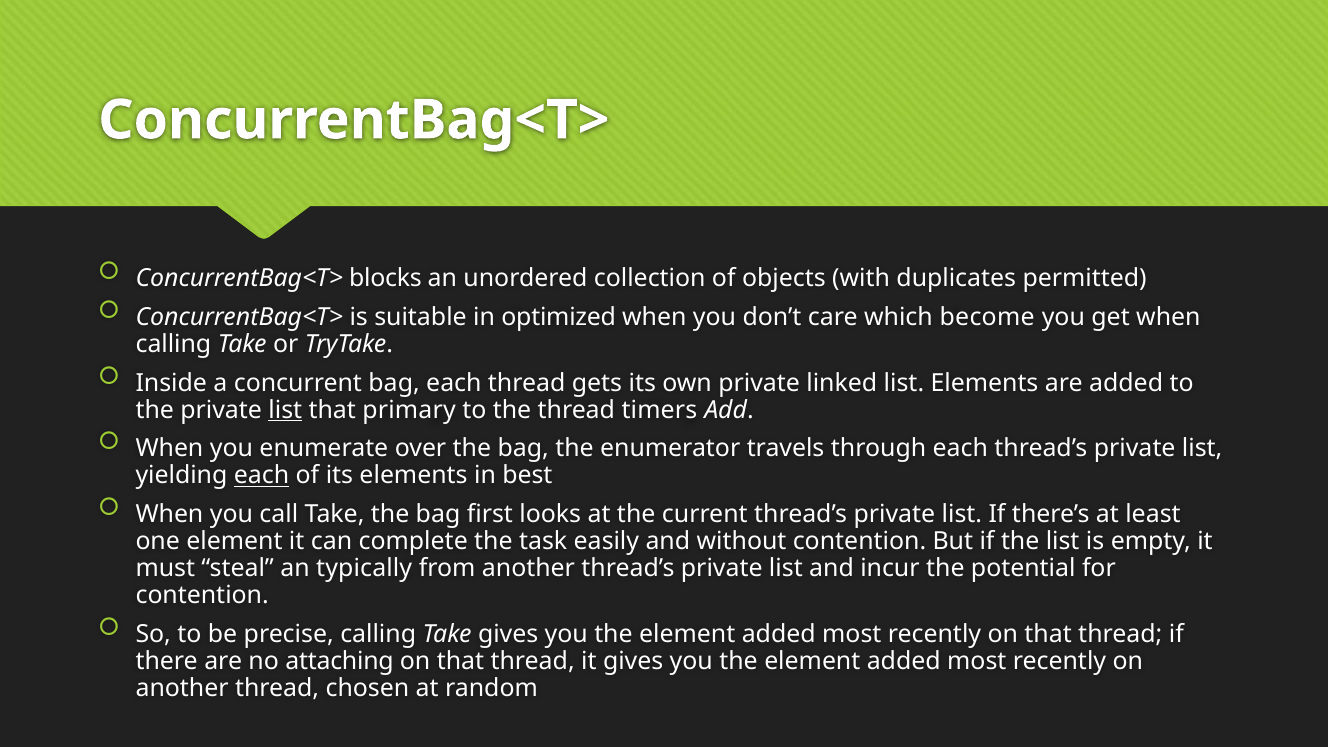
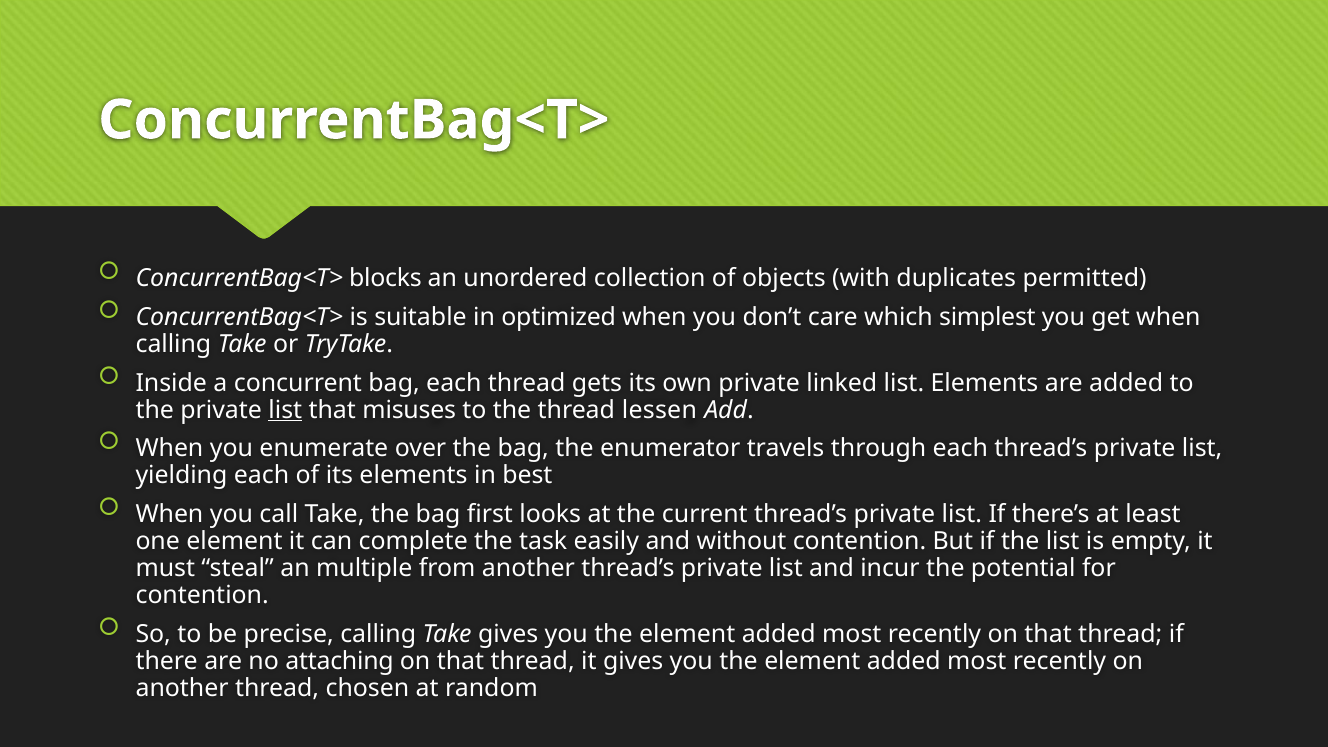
become: become -> simplest
primary: primary -> misuses
timers: timers -> lessen
each at (262, 476) underline: present -> none
typically: typically -> multiple
